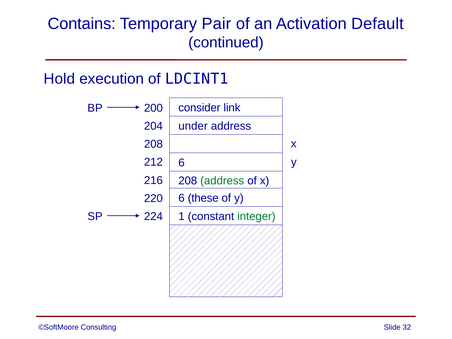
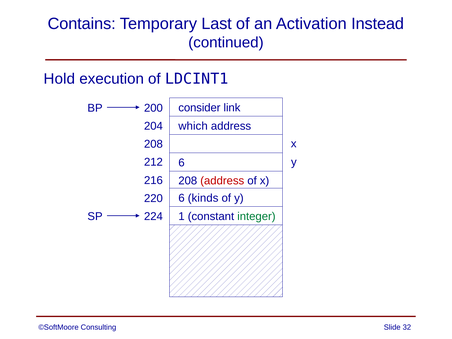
Pair: Pair -> Last
Default: Default -> Instead
under: under -> which
address at (222, 181) colour: green -> red
these: these -> kinds
